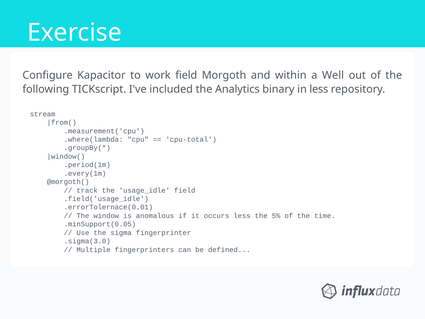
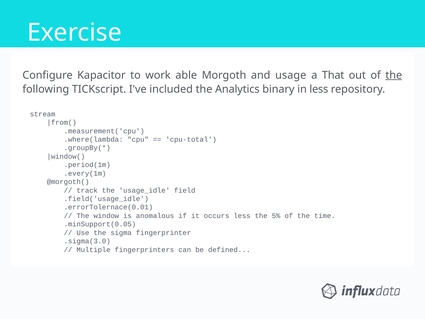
work field: field -> able
within: within -> usage
Well: Well -> That
the at (394, 75) underline: none -> present
